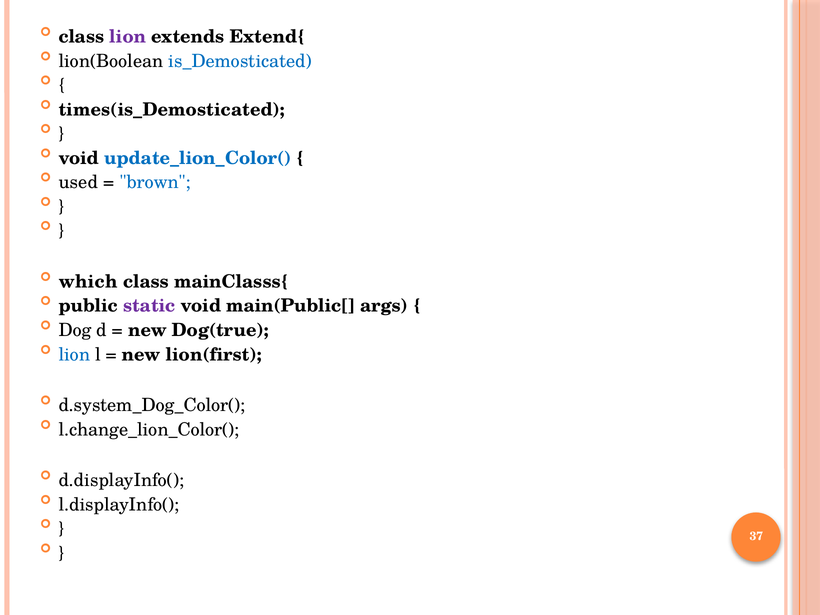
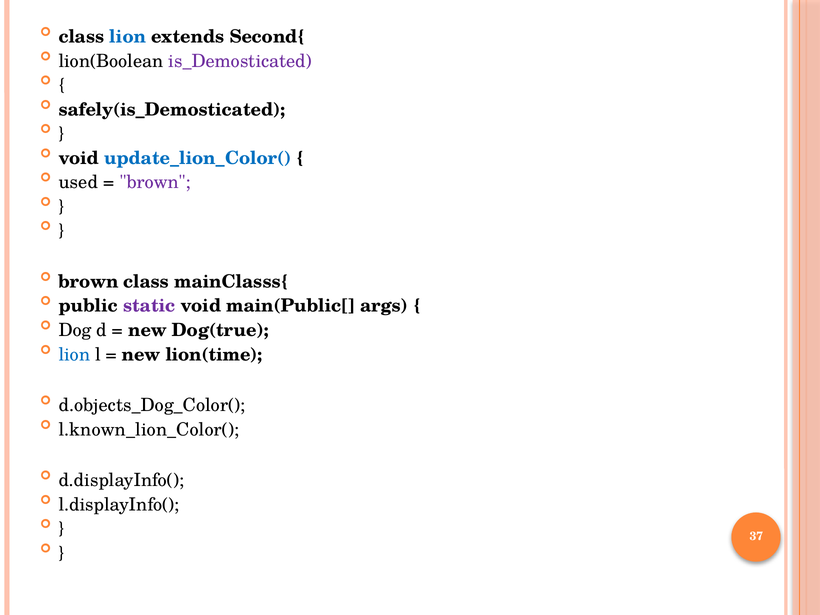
lion at (128, 37) colour: purple -> blue
Extend{: Extend{ -> Second{
is_Demosticated colour: blue -> purple
times(is_Demosticated: times(is_Demosticated -> safely(is_Demosticated
brown at (155, 182) colour: blue -> purple
which at (88, 282): which -> brown
lion(first: lion(first -> lion(time
d.system_Dog_Color(: d.system_Dog_Color( -> d.objects_Dog_Color(
l.change_lion_Color(: l.change_lion_Color( -> l.known_lion_Color(
